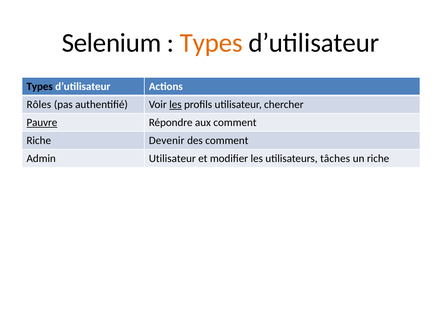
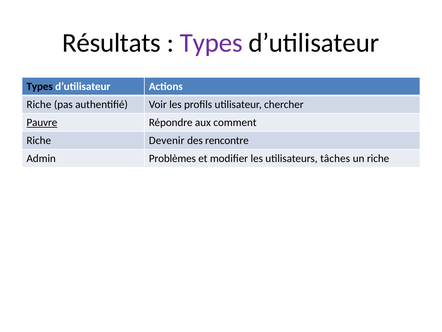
Selenium: Selenium -> Résultats
Types at (211, 43) colour: orange -> purple
Rôles at (39, 104): Rôles -> Riche
les at (175, 104) underline: present -> none
des comment: comment -> rencontre
Admin Utilisateur: Utilisateur -> Problèmes
